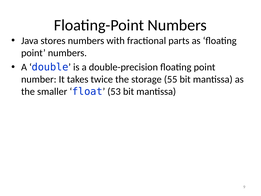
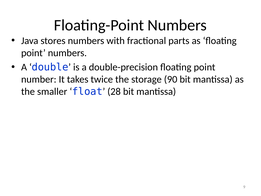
55: 55 -> 90
53: 53 -> 28
